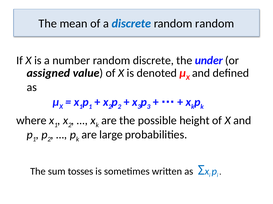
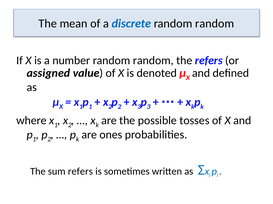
discrete at (153, 61): discrete -> random
the under: under -> refers
height: height -> tosses
large: large -> ones
sum tosses: tosses -> refers
